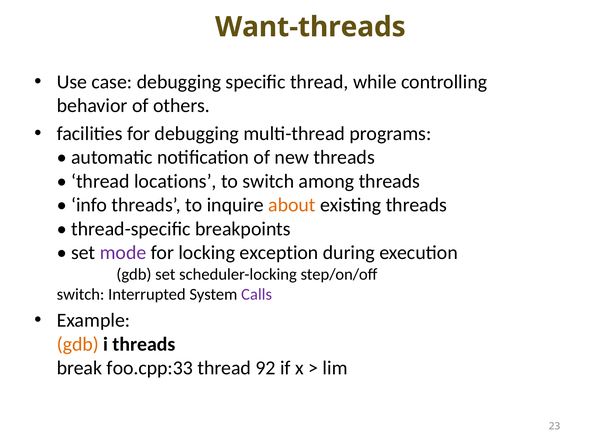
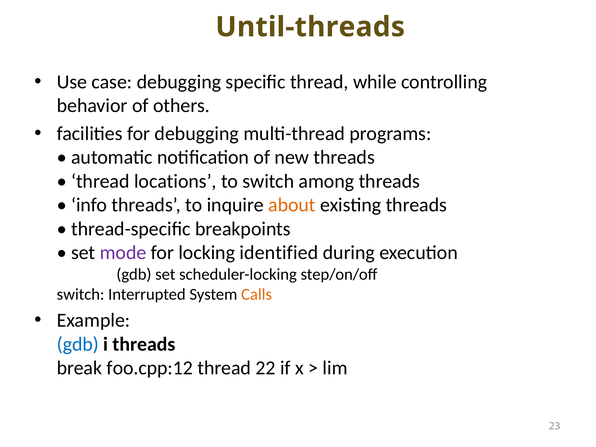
Want-threads: Want-threads -> Until-threads
exception: exception -> identified
Calls colour: purple -> orange
gdb at (78, 344) colour: orange -> blue
foo.cpp:33: foo.cpp:33 -> foo.cpp:12
92: 92 -> 22
